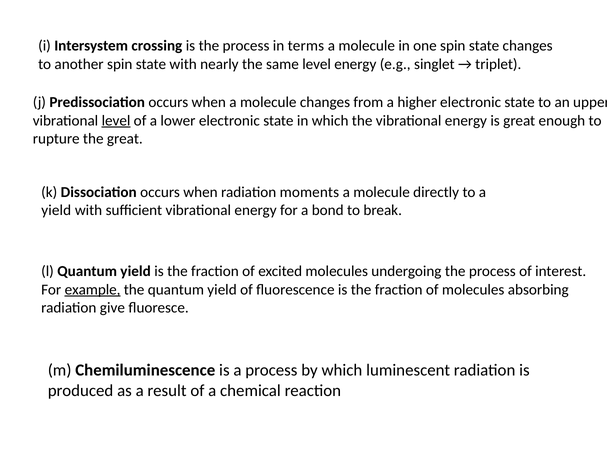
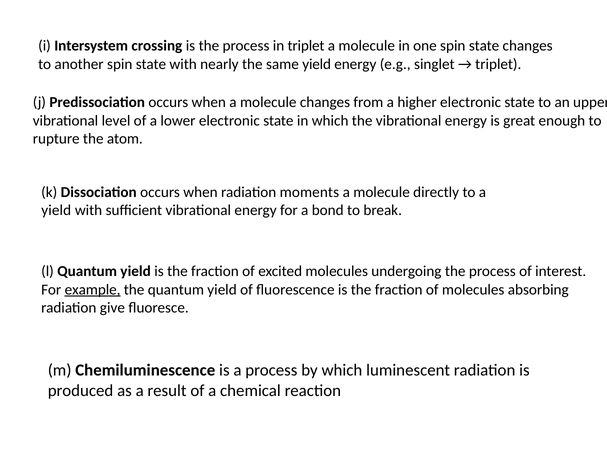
in terms: terms -> triplet
same level: level -> yield
level at (116, 121) underline: present -> none
the great: great -> atom
